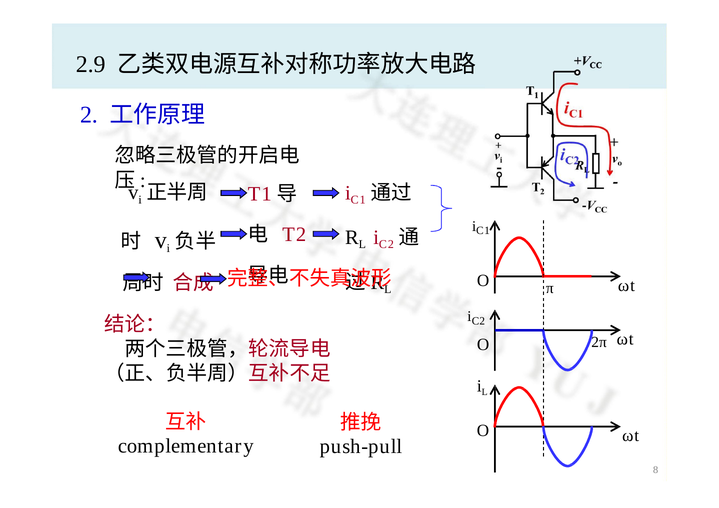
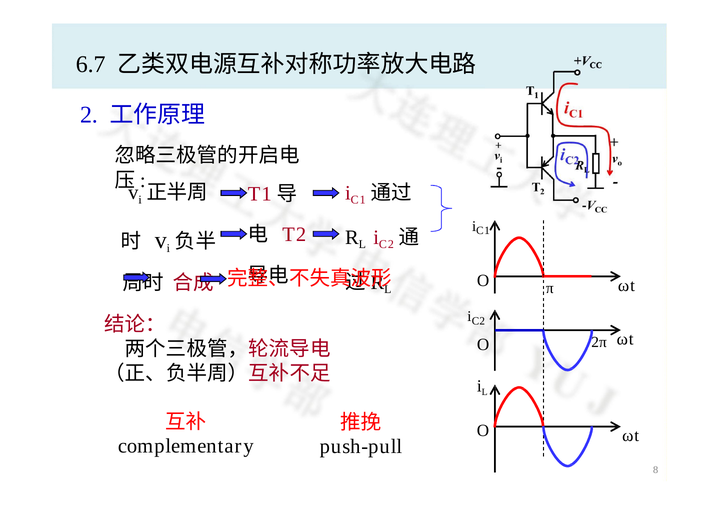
2.9: 2.9 -> 6.7
